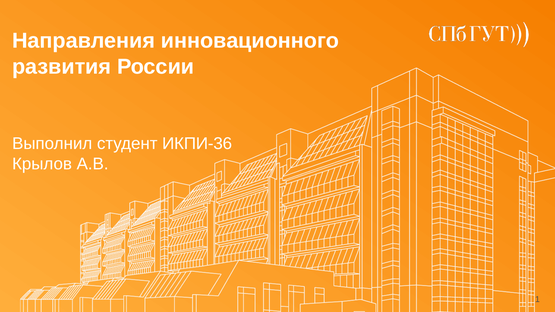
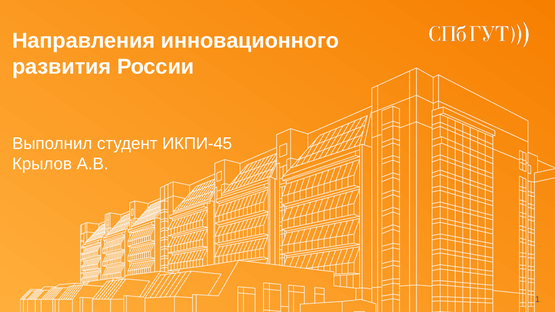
ИКПИ-36: ИКПИ-36 -> ИКПИ-45
